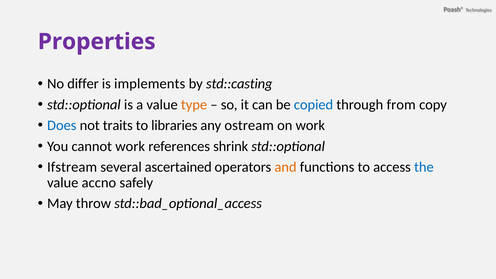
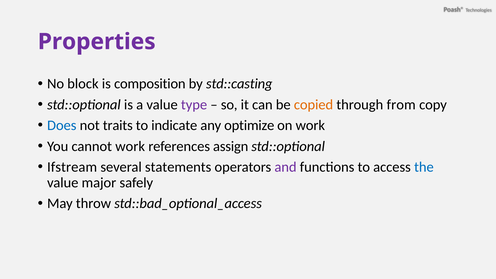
differ: differ -> block
implements: implements -> composition
type colour: orange -> purple
copied colour: blue -> orange
libraries: libraries -> indicate
ostream: ostream -> optimize
shrink: shrink -> assign
ascertained: ascertained -> statements
and colour: orange -> purple
accno: accno -> major
